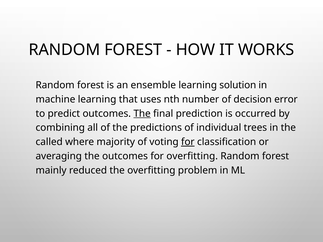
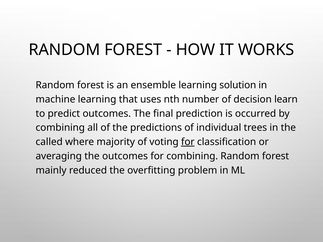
error: error -> learn
The at (142, 114) underline: present -> none
for overfitting: overfitting -> combining
